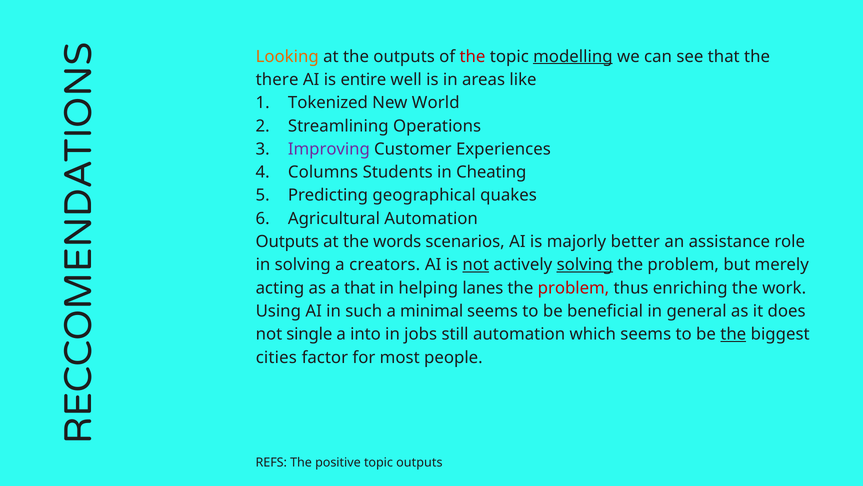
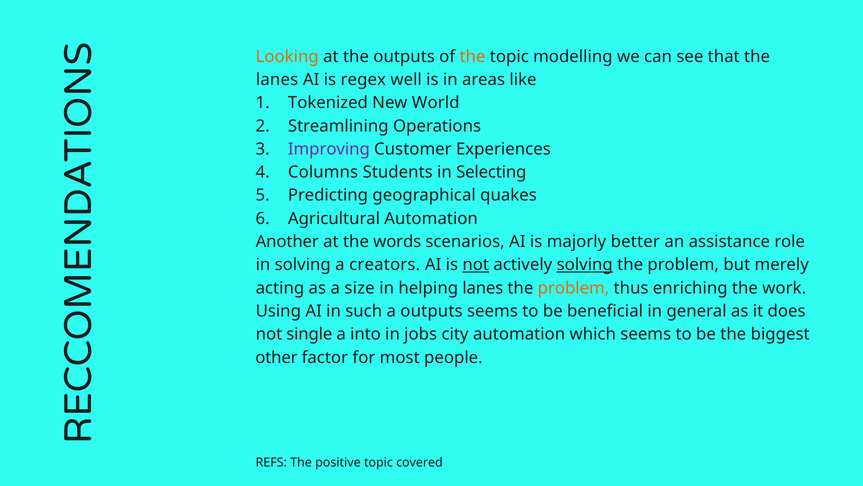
the at (472, 56) colour: red -> orange
modelling underline: present -> none
there at (277, 80): there -> lanes
entire: entire -> regex
Cheating: Cheating -> Selecting
Outputs at (287, 242): Outputs -> Another
a that: that -> size
problem at (573, 288) colour: red -> orange
a minimal: minimal -> outputs
still: still -> city
the at (733, 334) underline: present -> none
cities: cities -> other
topic outputs: outputs -> covered
